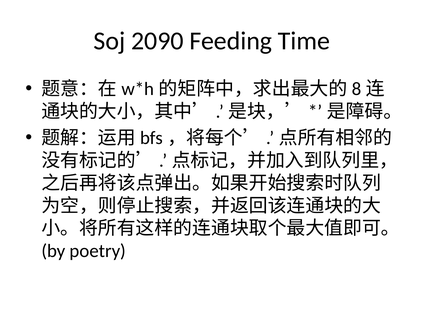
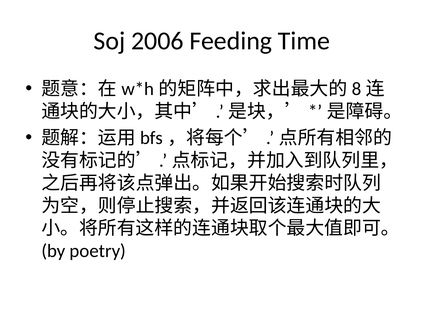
2090: 2090 -> 2006
